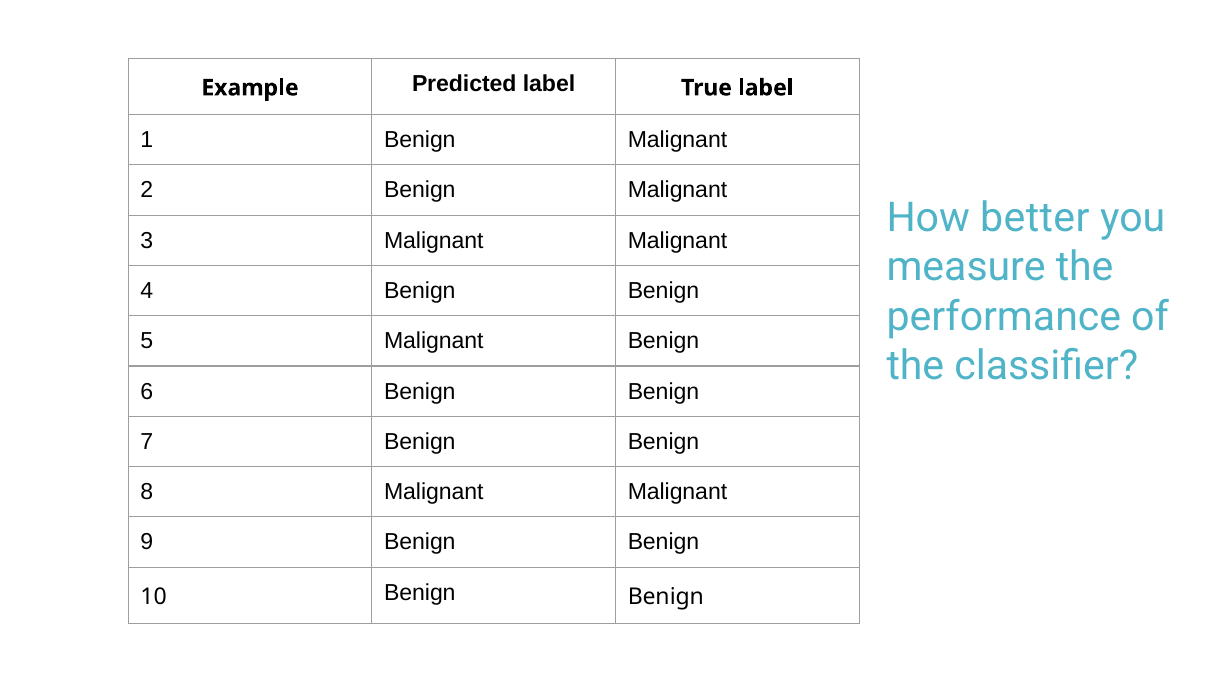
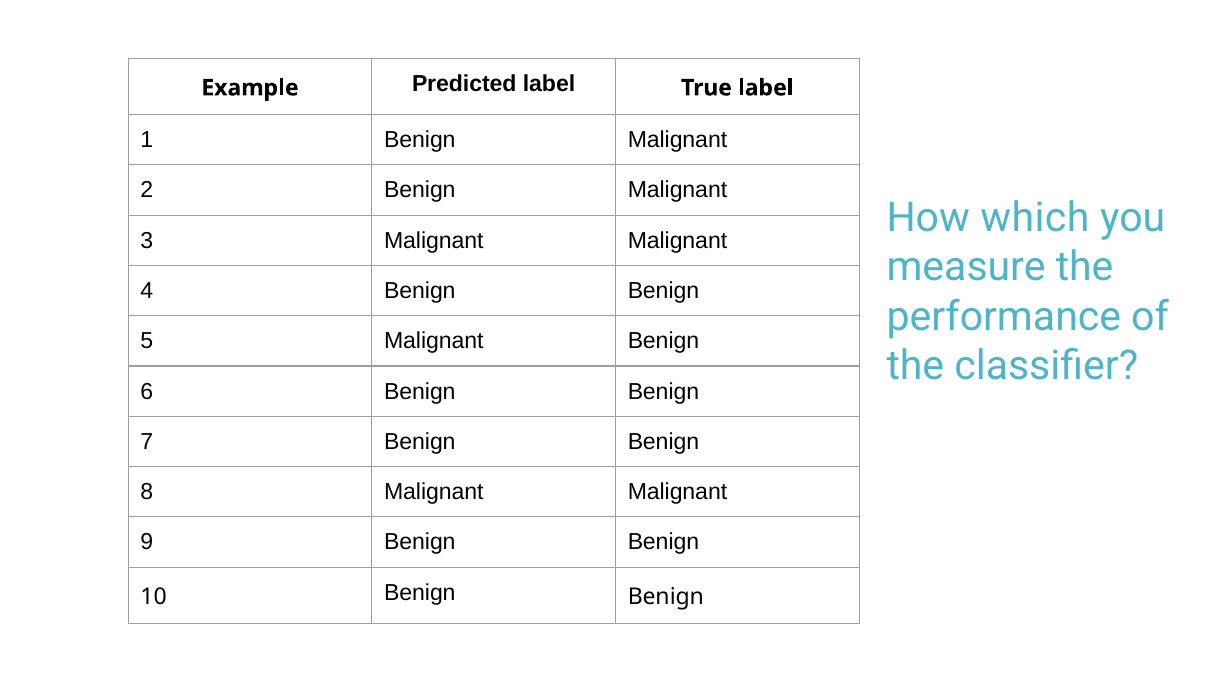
better: better -> which
